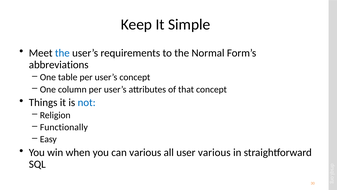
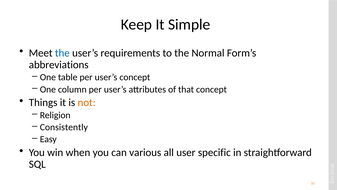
not colour: blue -> orange
Functionally: Functionally -> Consistently
user various: various -> specific
